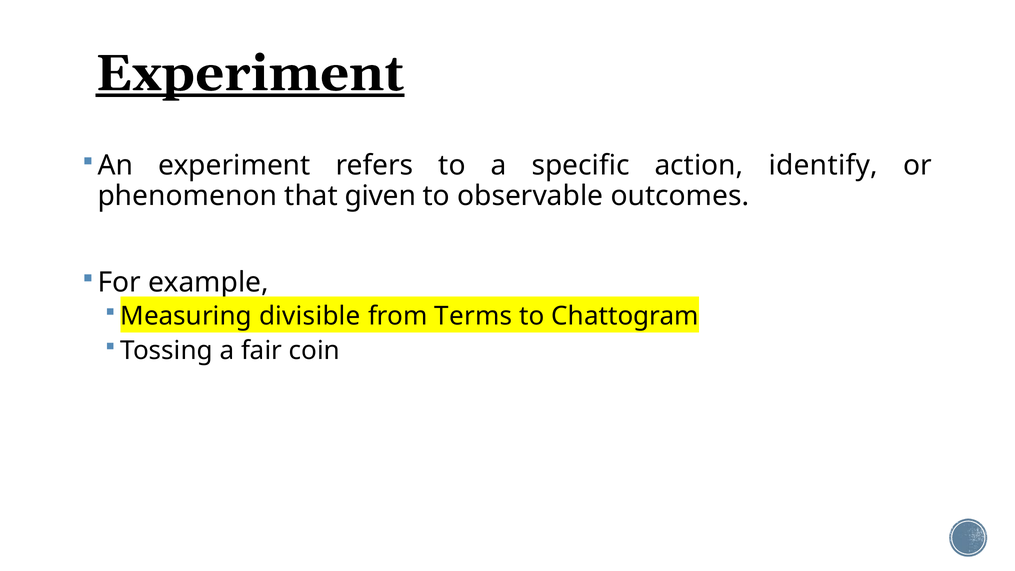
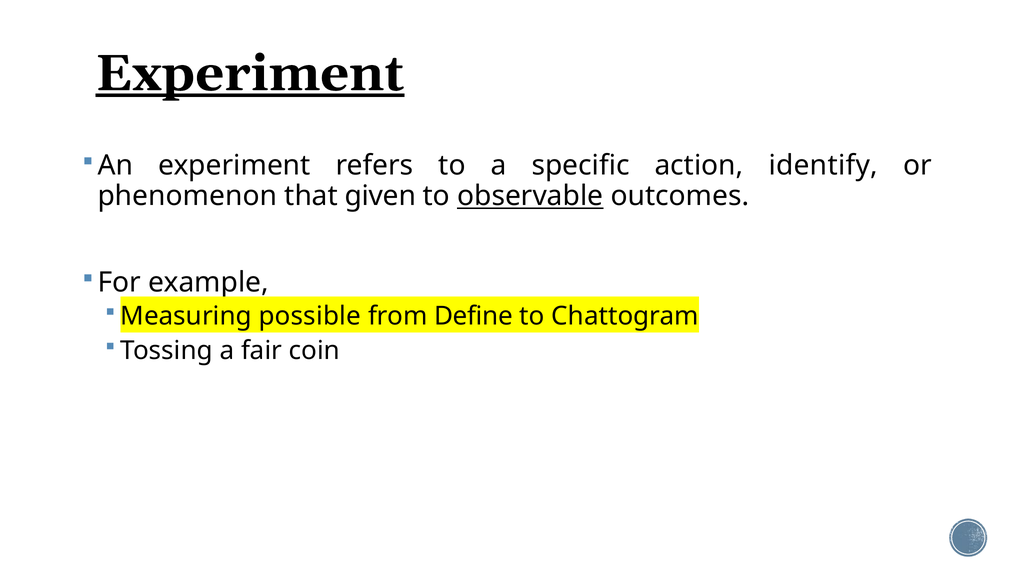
observable underline: none -> present
divisible: divisible -> possible
Terms: Terms -> Define
